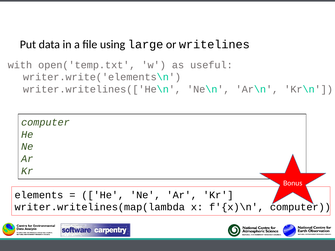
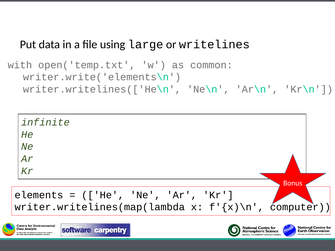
useful: useful -> common
computer at (45, 122): computer -> infinite
